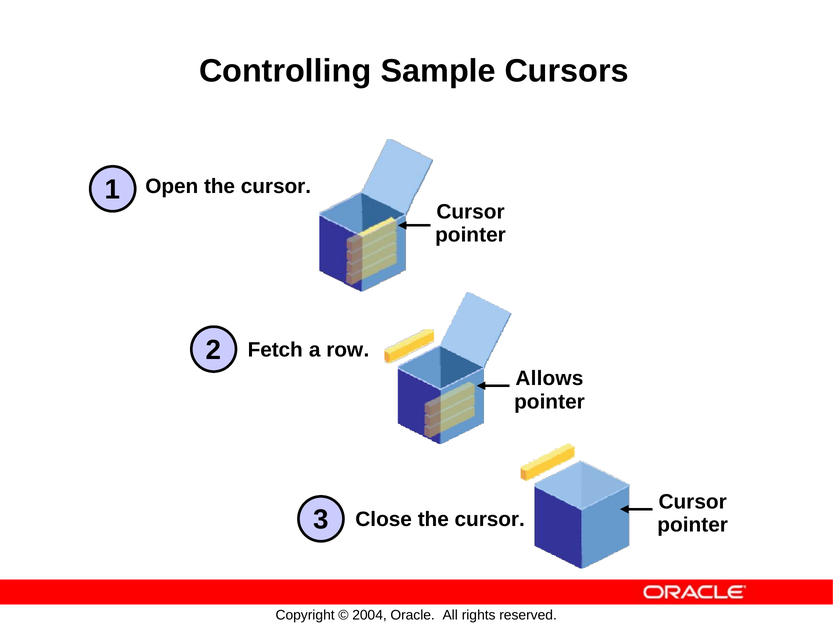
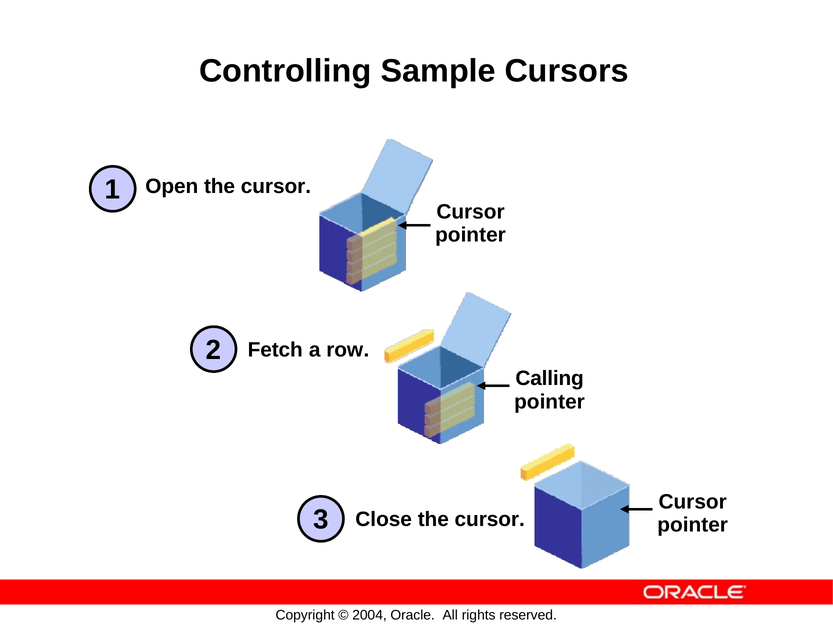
Allows: Allows -> Calling
